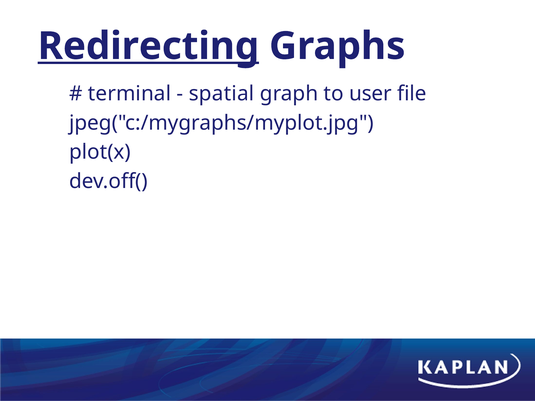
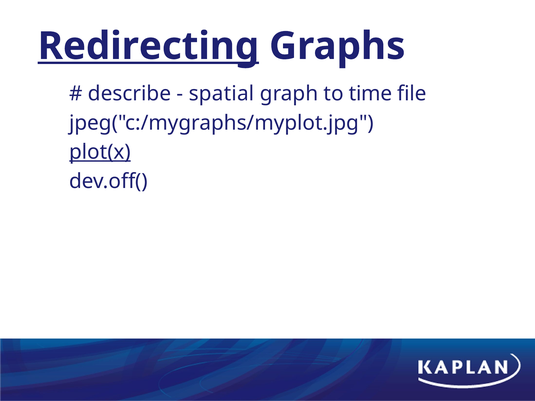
terminal: terminal -> describe
user: user -> time
plot(x underline: none -> present
